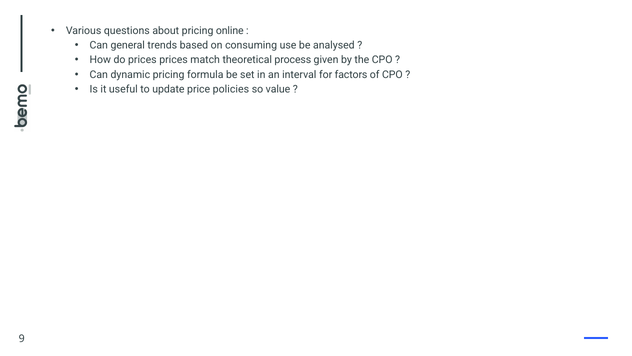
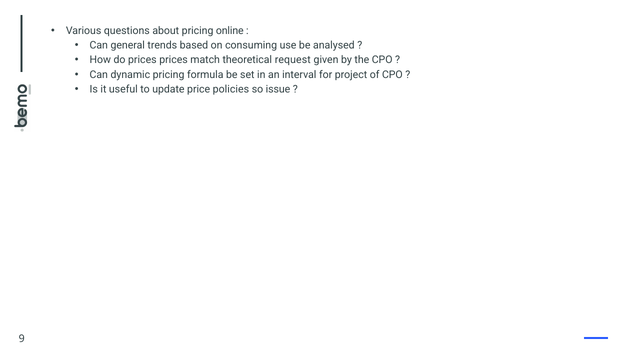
process: process -> request
factors: factors -> project
value: value -> issue
